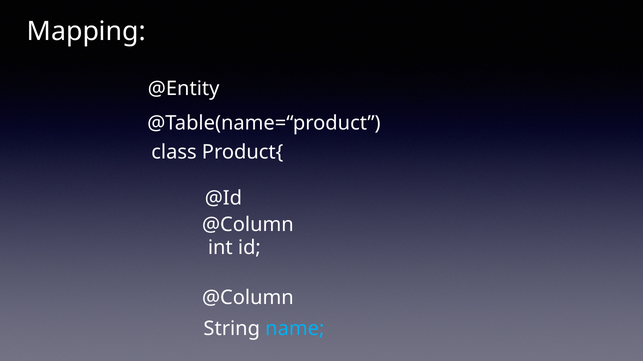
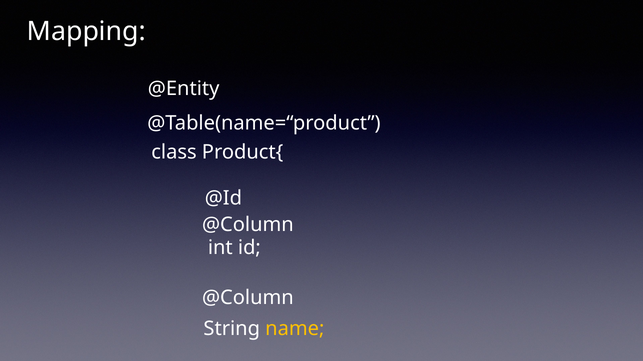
name colour: light blue -> yellow
